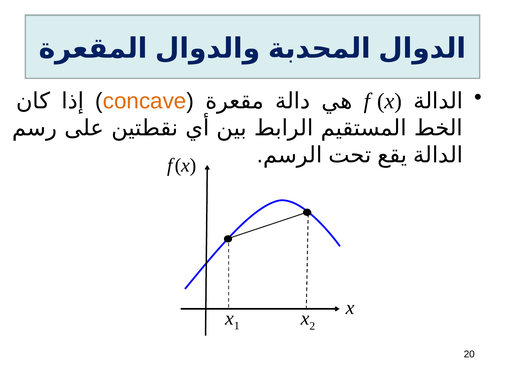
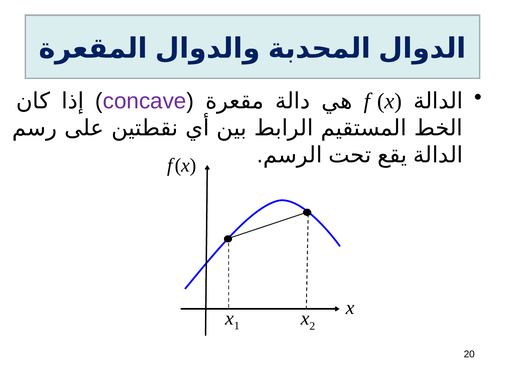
concave colour: orange -> purple
